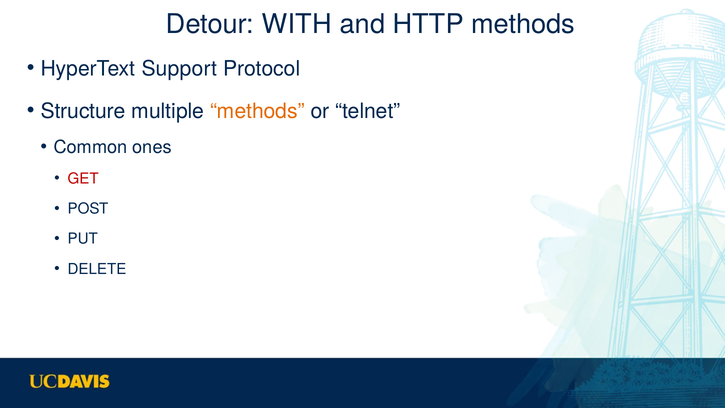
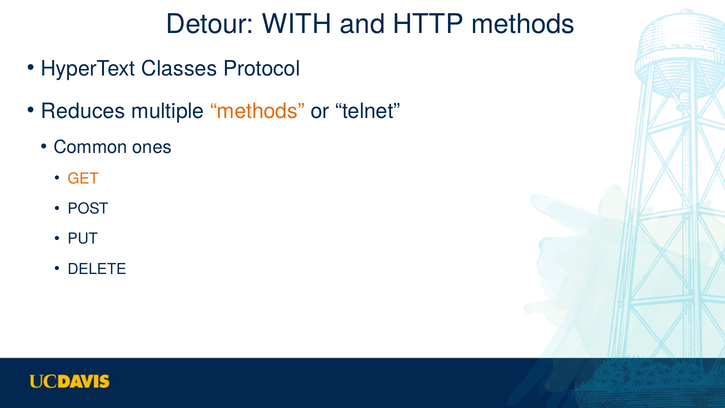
Support: Support -> Classes
Structure: Structure -> Reduces
GET colour: red -> orange
